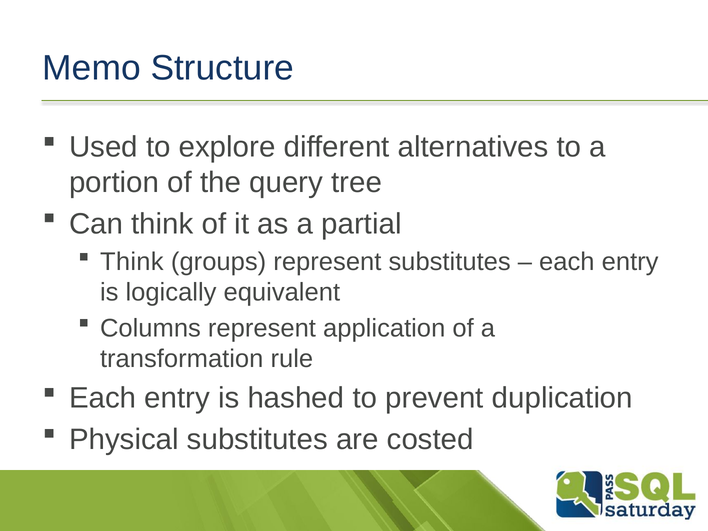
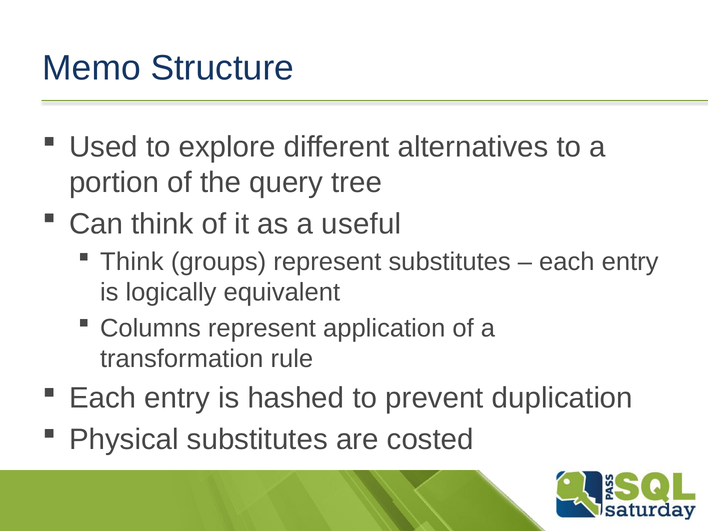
partial: partial -> useful
